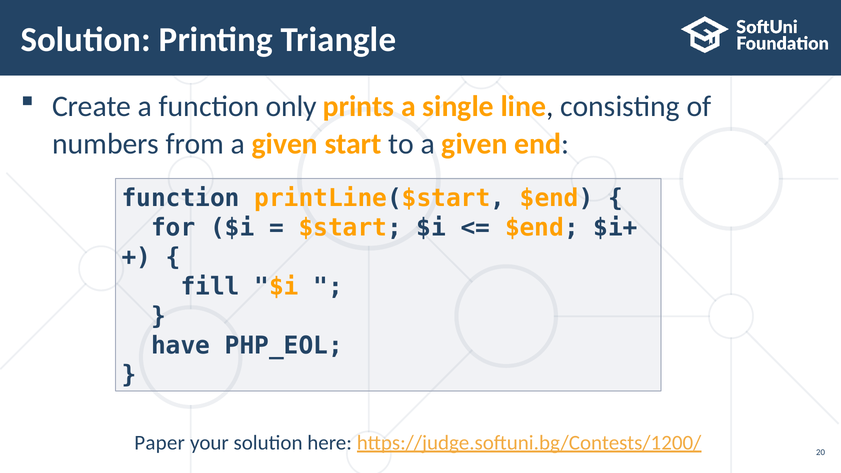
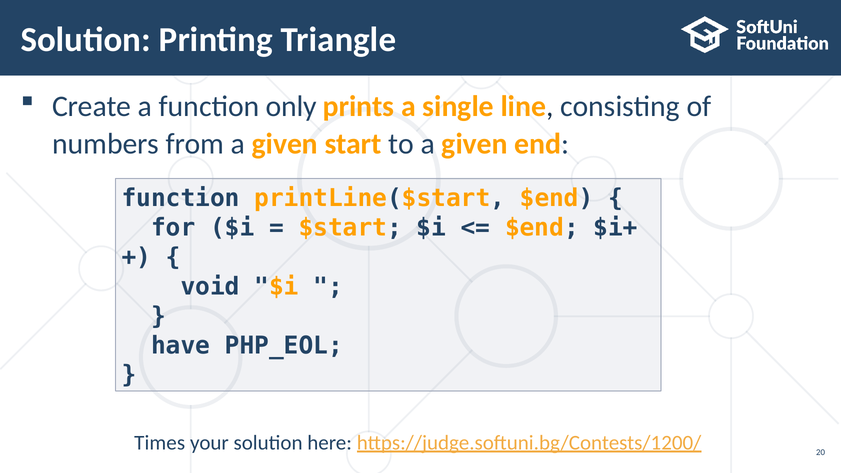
fill: fill -> void
Paper: Paper -> Times
